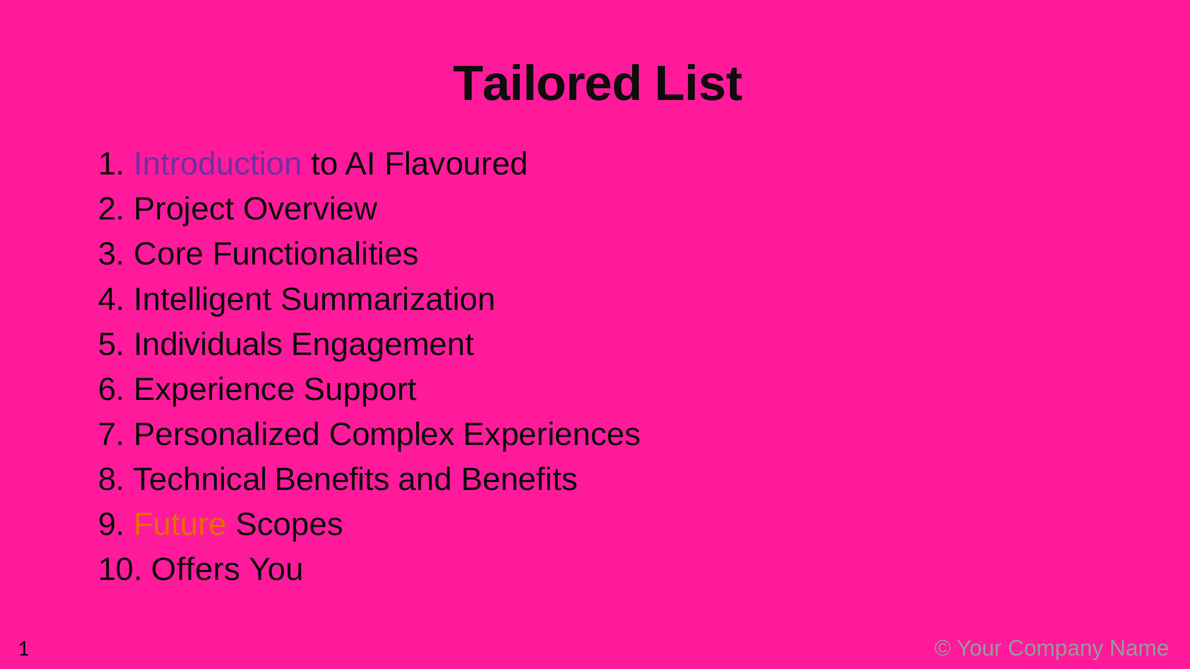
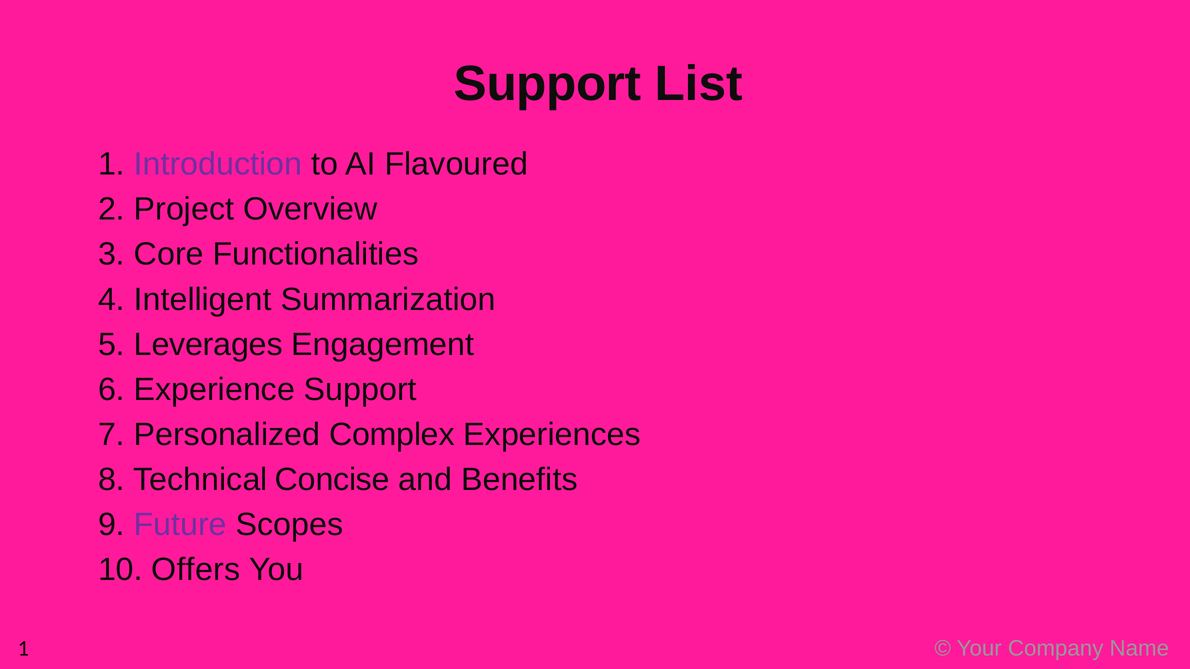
Tailored at (548, 84): Tailored -> Support
Individuals: Individuals -> Leverages
Technical Benefits: Benefits -> Concise
Future colour: orange -> purple
